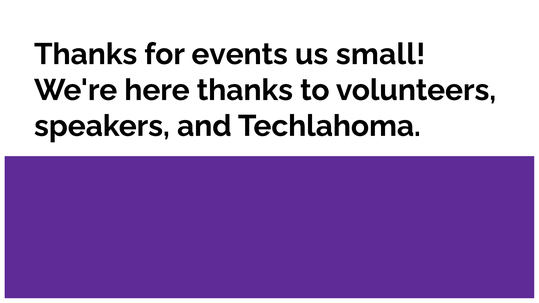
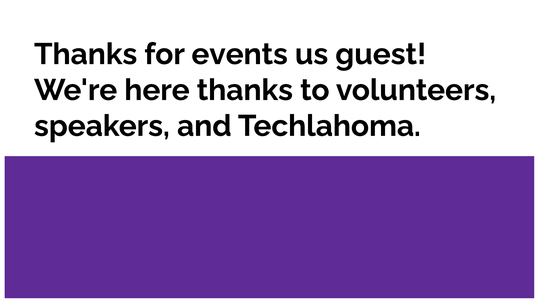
small: small -> guest
